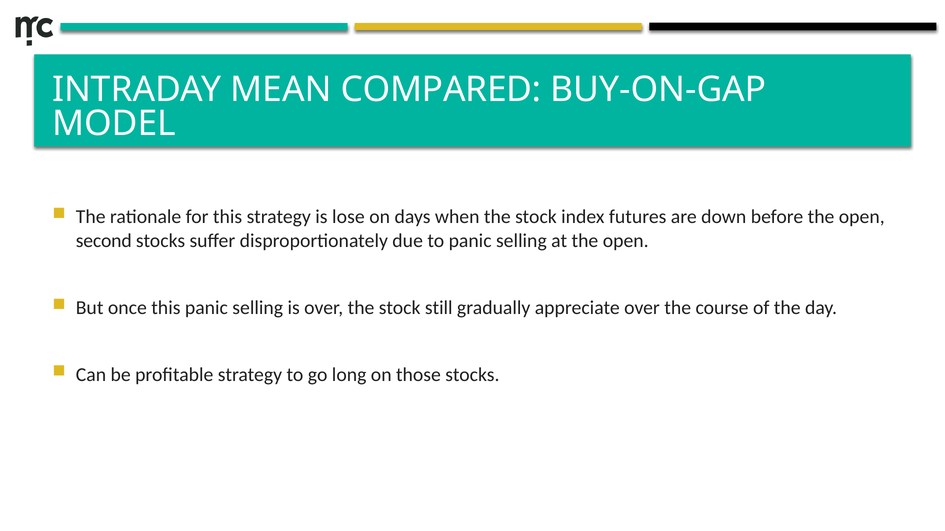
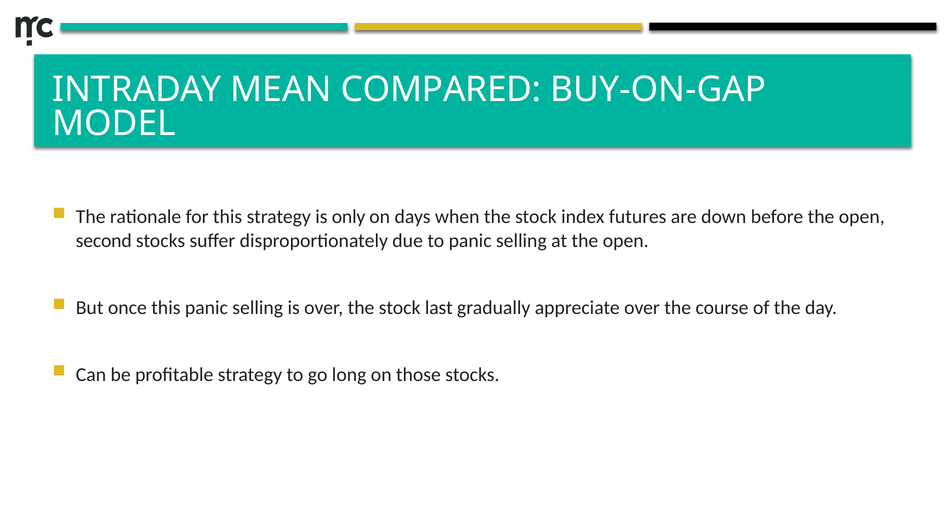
lose: lose -> only
still: still -> last
